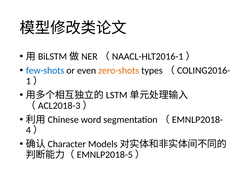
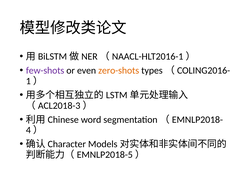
few-shots colour: blue -> purple
